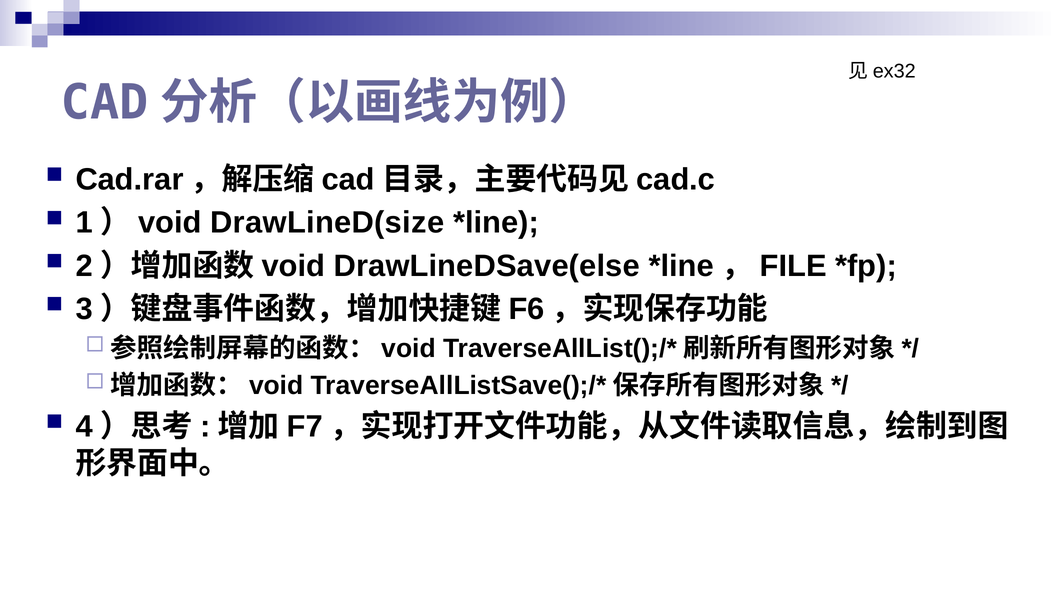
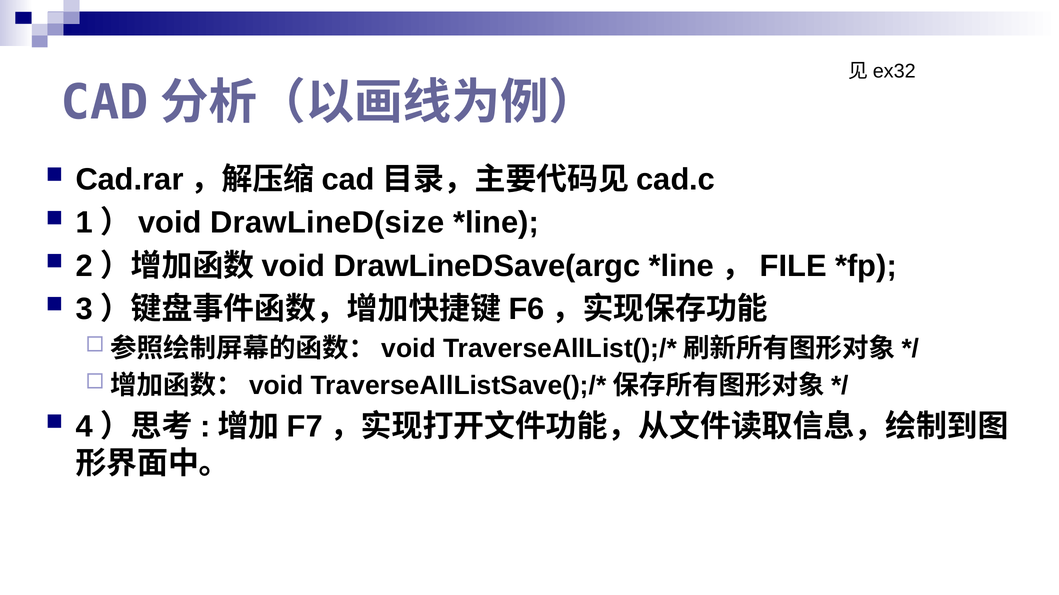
DrawLineDSave(else: DrawLineDSave(else -> DrawLineDSave(argc
